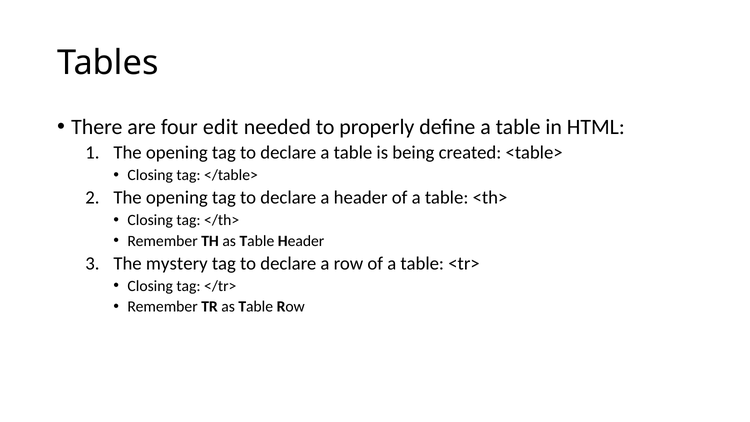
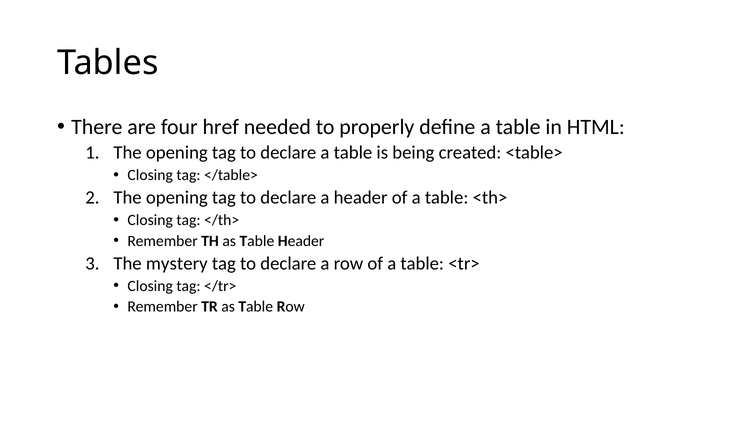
edit: edit -> href
